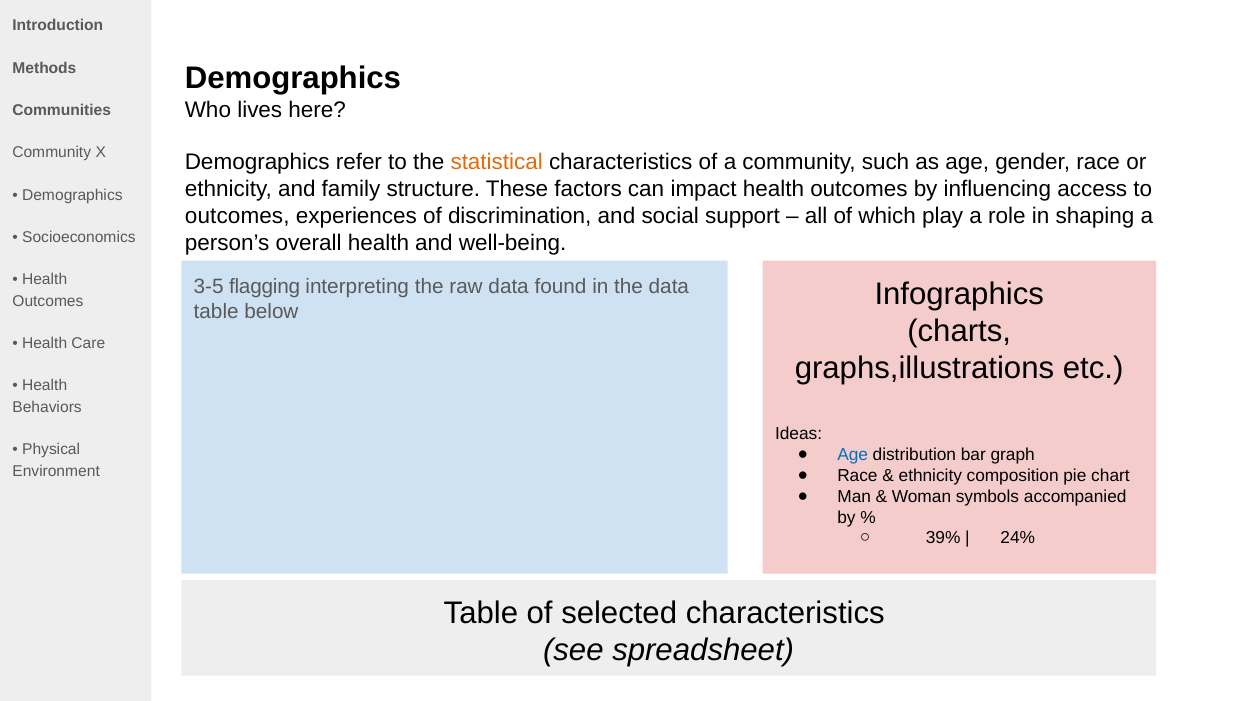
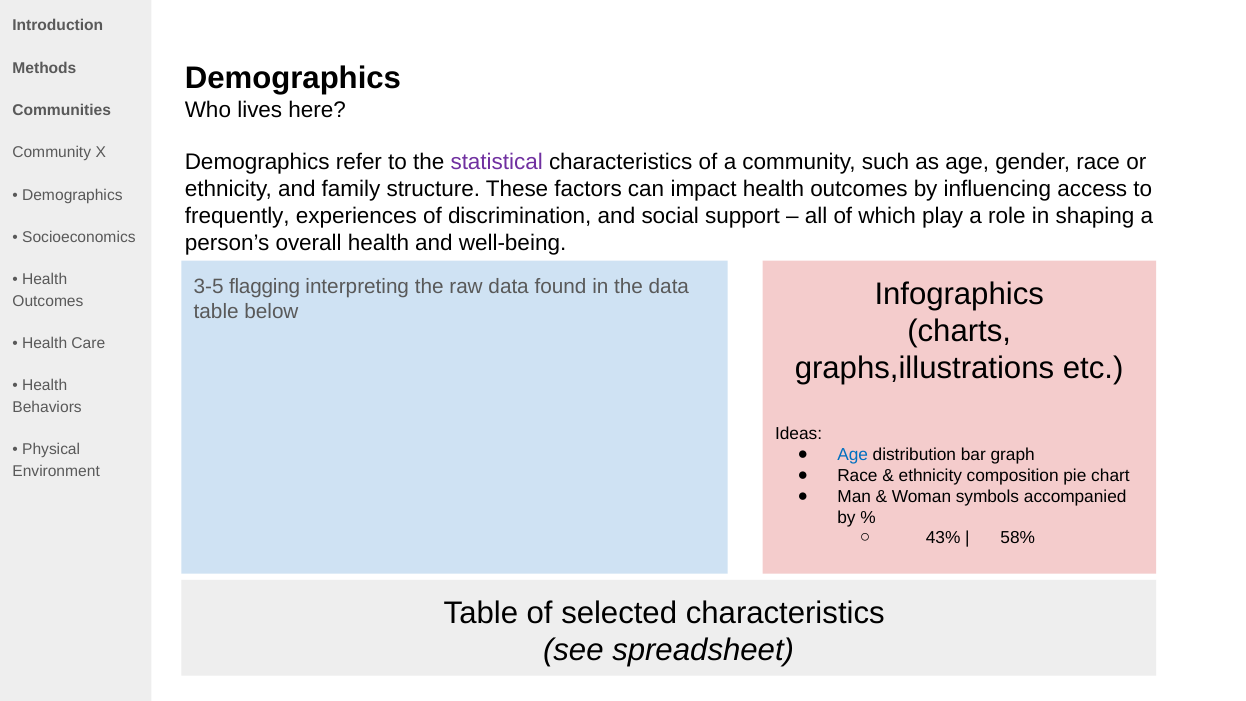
statistical colour: orange -> purple
outcomes at (237, 216): outcomes -> frequently
39%: 39% -> 43%
24%: 24% -> 58%
